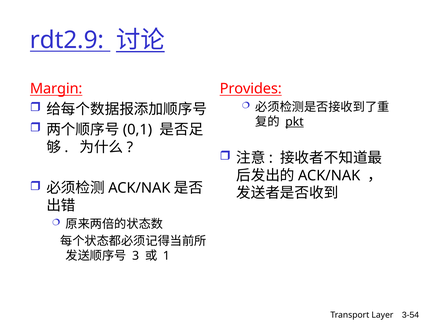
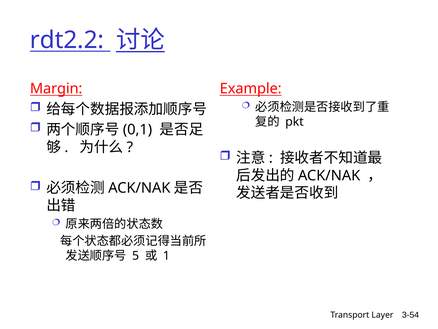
rdt2.9: rdt2.9 -> rdt2.2
Provides: Provides -> Example
pkt underline: present -> none
3: 3 -> 5
